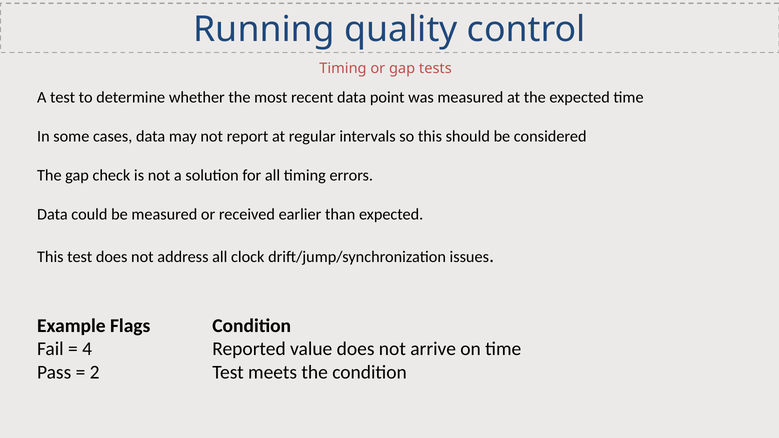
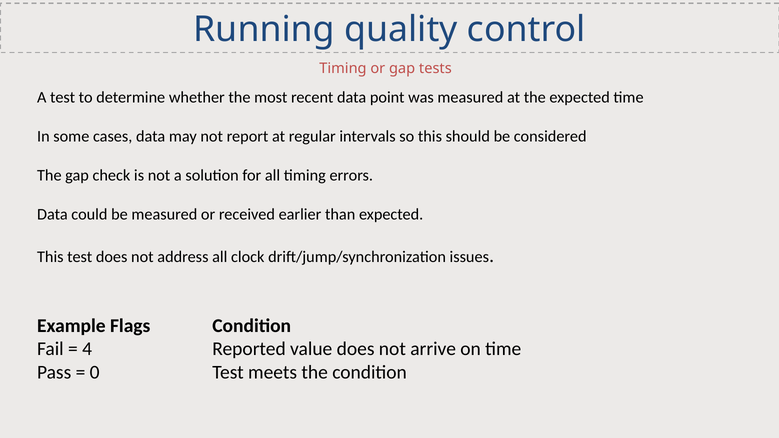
2: 2 -> 0
